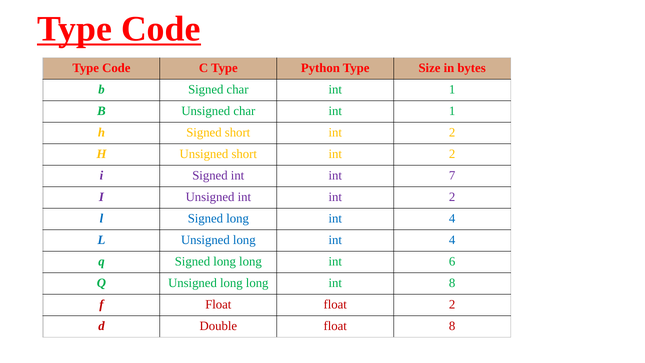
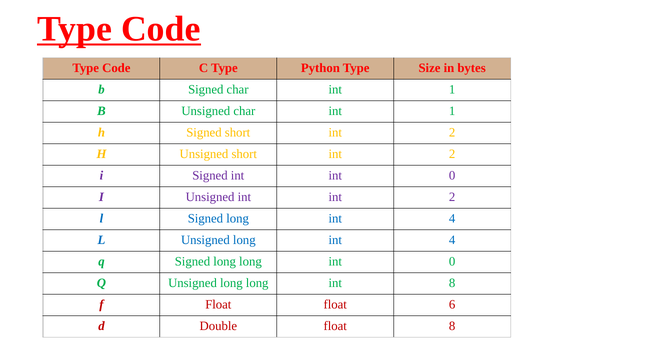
int int 7: 7 -> 0
long int 6: 6 -> 0
float 2: 2 -> 6
